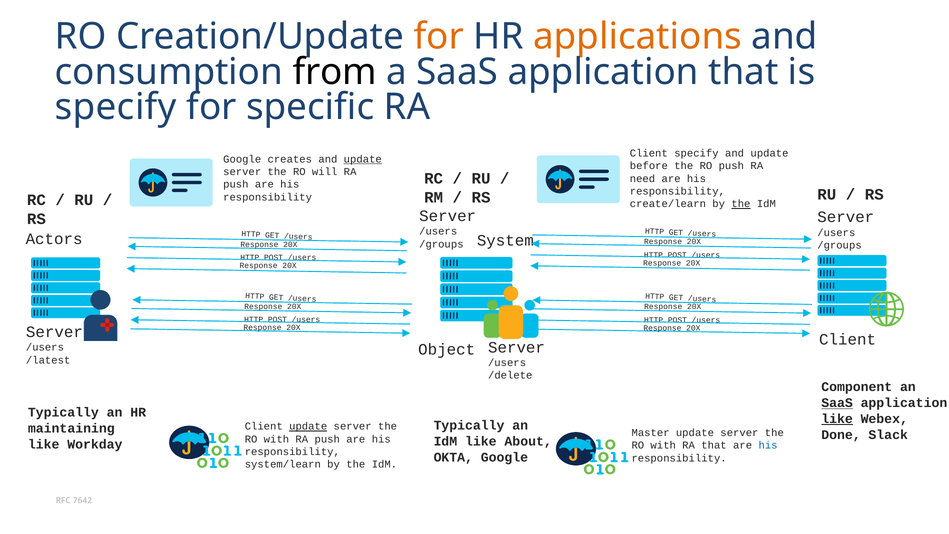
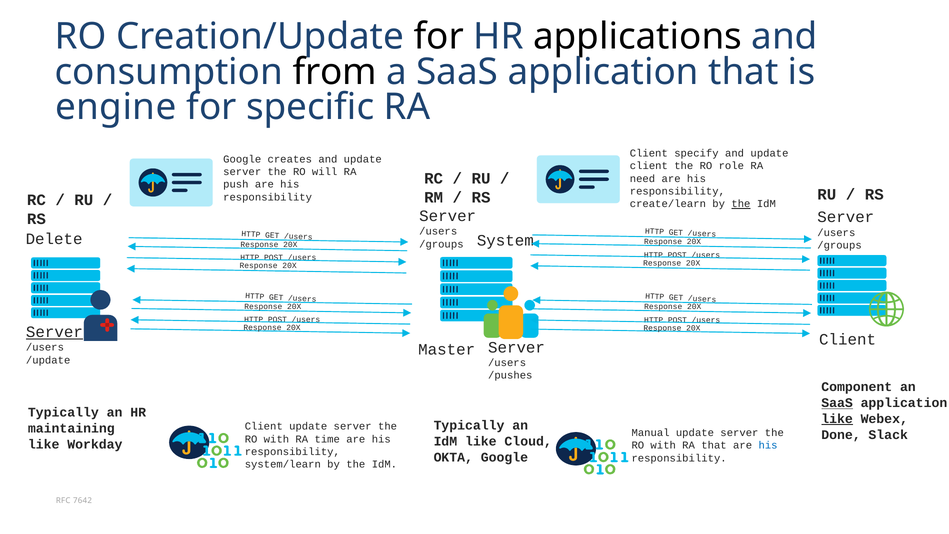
for at (439, 36) colour: orange -> black
applications colour: orange -> black
specify at (116, 107): specify -> engine
update at (363, 159) underline: present -> none
before at (649, 166): before -> client
RO push: push -> role
Actors: Actors -> Delete
Server at (54, 332) underline: none -> present
Object: Object -> Master
/latest: /latest -> /update
/delete: /delete -> /pushes
update at (308, 426) underline: present -> none
Master: Master -> Manual
with RA push: push -> time
About: About -> Cloud
